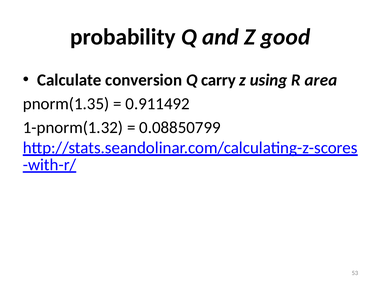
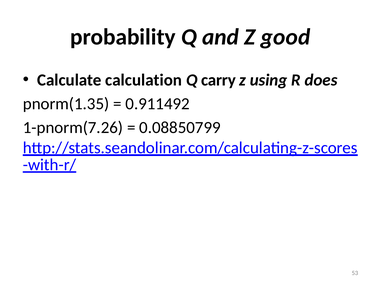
conversion: conversion -> calculation
area: area -> does
1-pnorm(1.32: 1-pnorm(1.32 -> 1-pnorm(7.26
